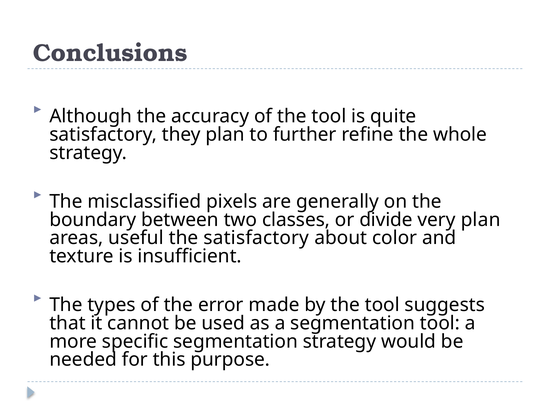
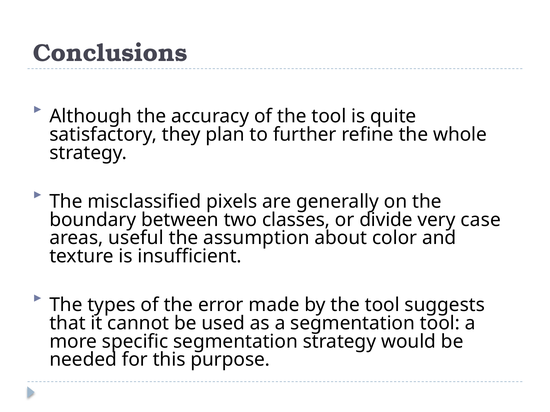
very plan: plan -> case
the satisfactory: satisfactory -> assumption
